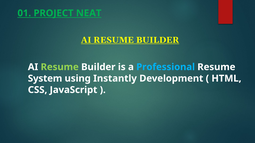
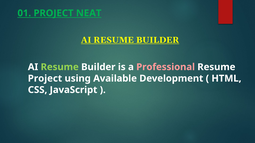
Professional colour: light blue -> pink
System at (45, 79): System -> Project
Instantly: Instantly -> Available
